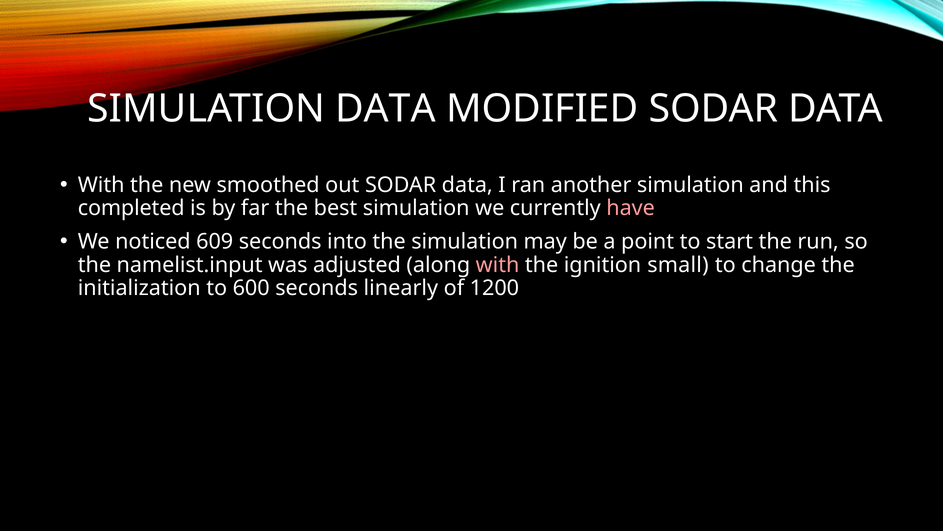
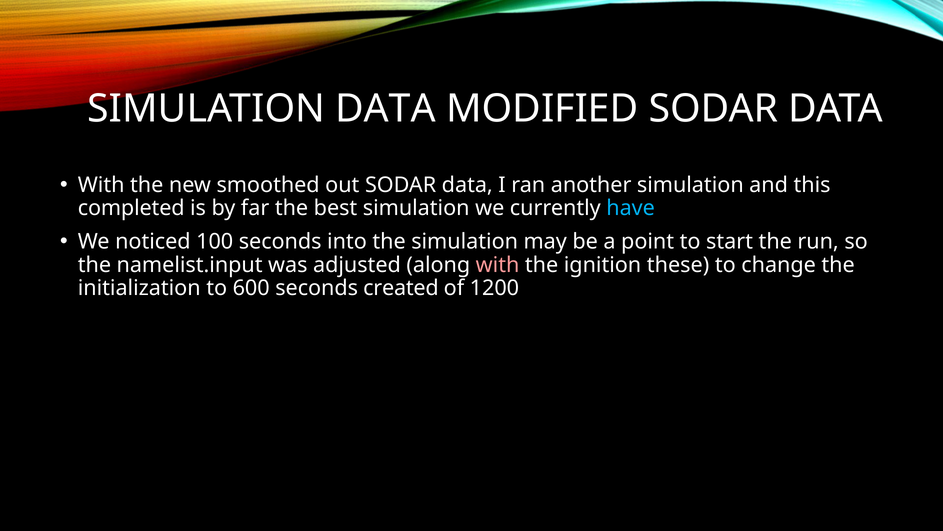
have colour: pink -> light blue
609: 609 -> 100
small: small -> these
linearly: linearly -> created
